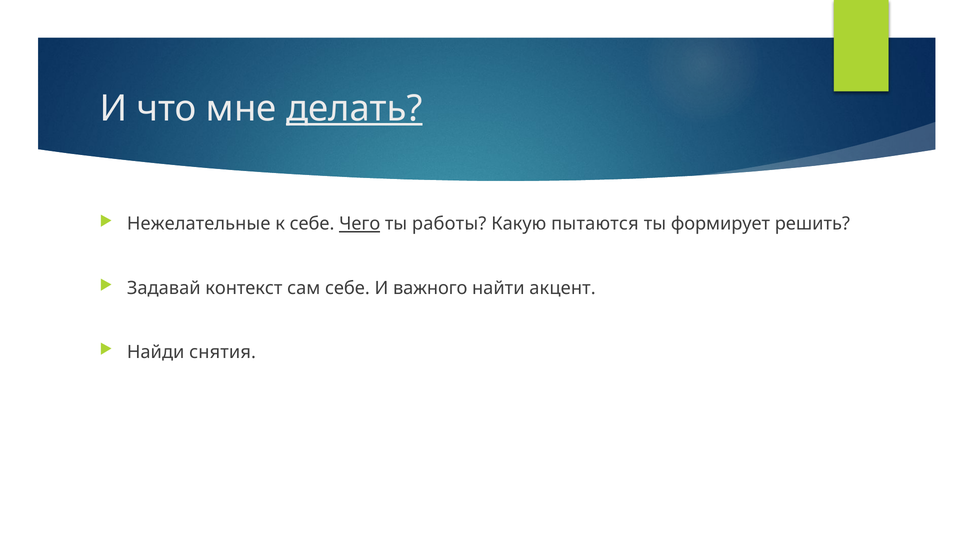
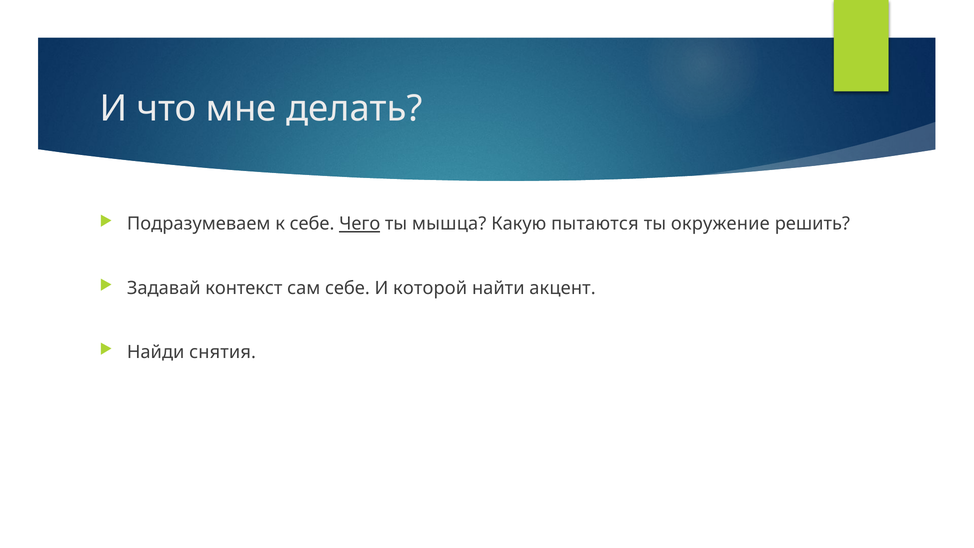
делать underline: present -> none
Нежелательные: Нежелательные -> Подразумеваем
работы: работы -> мышца
формирует: формирует -> окружение
важного: важного -> которой
